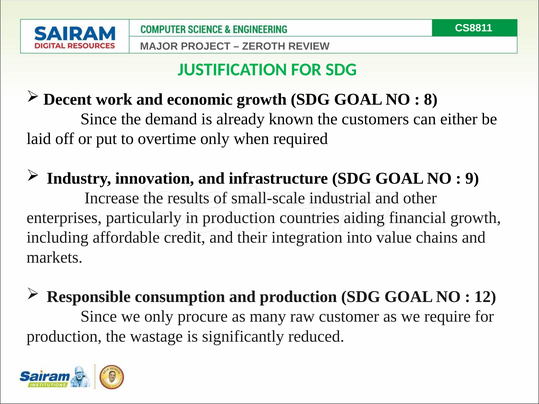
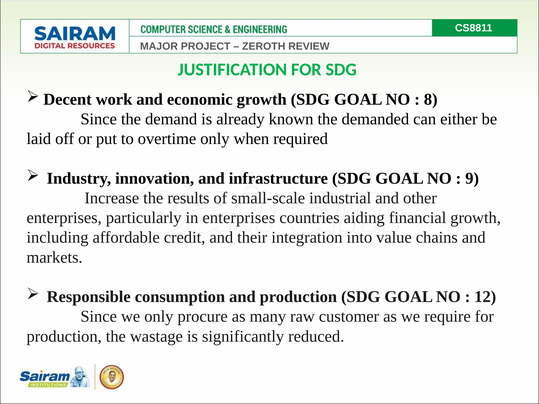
customers: customers -> demanded
in production: production -> enterprises
